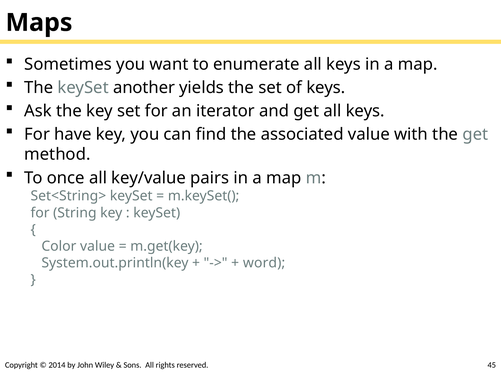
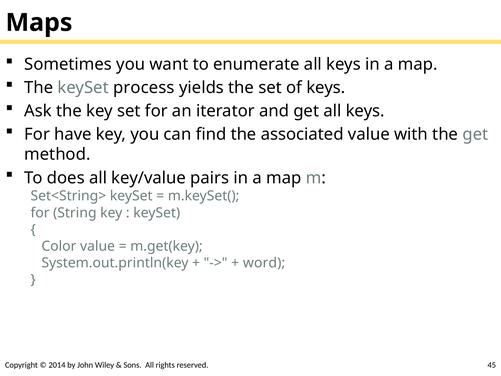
another: another -> process
once: once -> does
